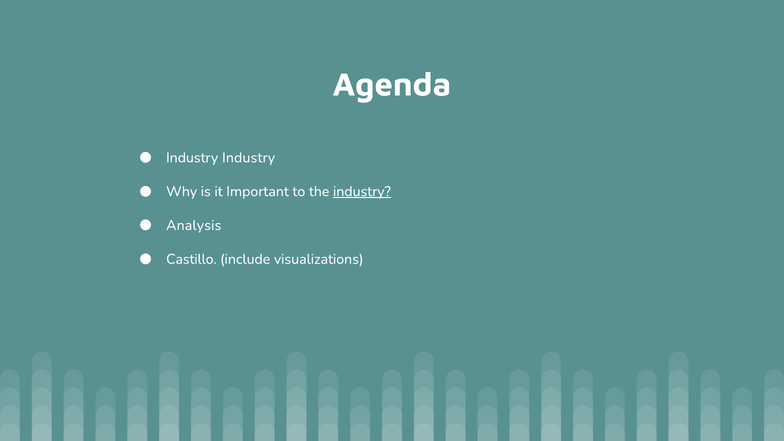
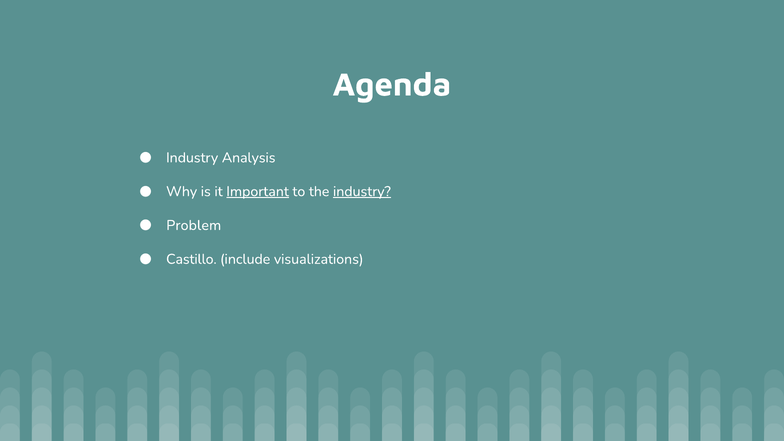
Industry Industry: Industry -> Analysis
Important underline: none -> present
Analysis: Analysis -> Problem
